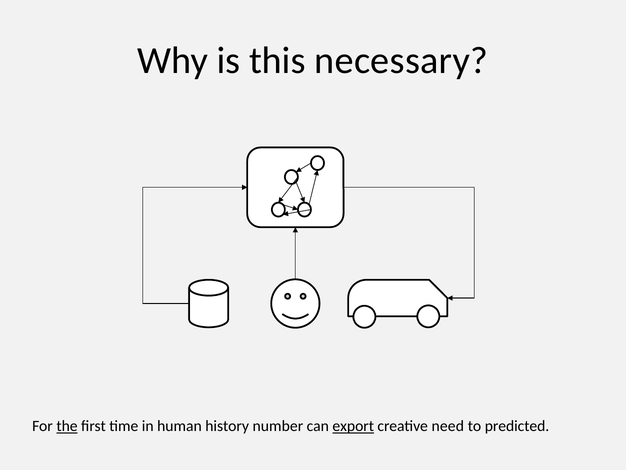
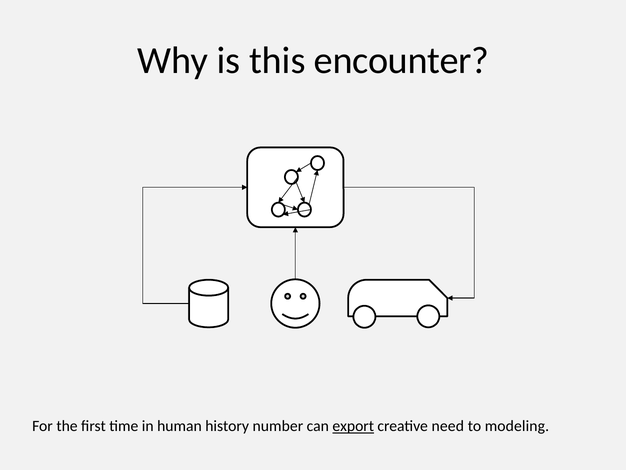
necessary: necessary -> encounter
the underline: present -> none
predicted: predicted -> modeling
